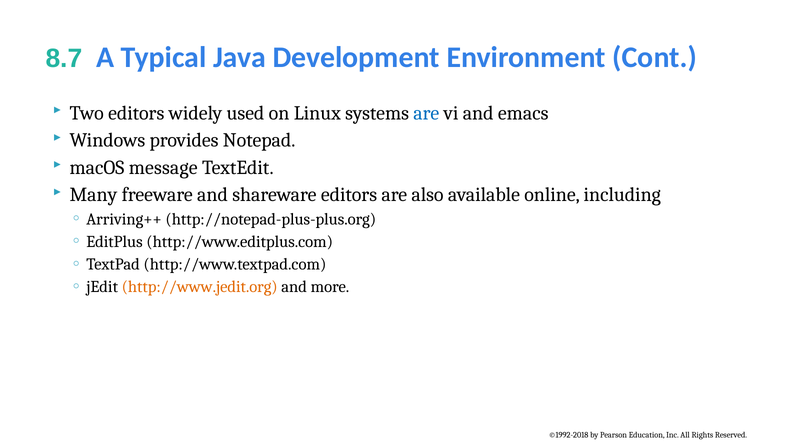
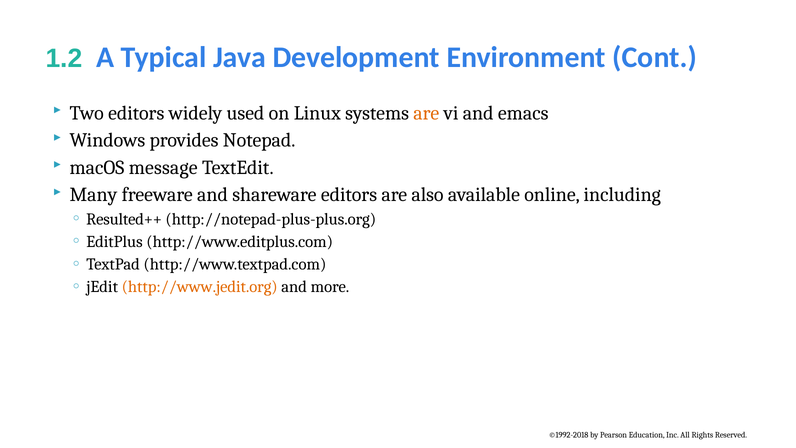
8.7: 8.7 -> 1.2
are at (426, 113) colour: blue -> orange
Arriving++: Arriving++ -> Resulted++
